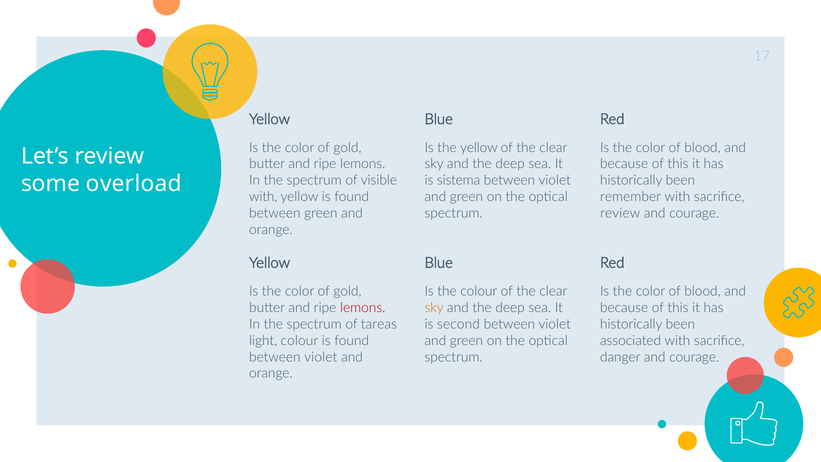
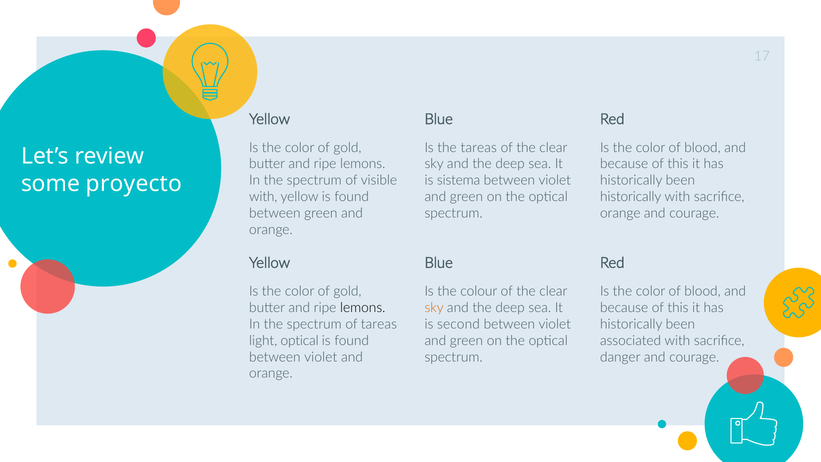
the yellow: yellow -> tareas
overload: overload -> proyecto
remember at (631, 197): remember -> historically
review at (620, 213): review -> orange
lemons at (363, 308) colour: red -> black
light colour: colour -> optical
